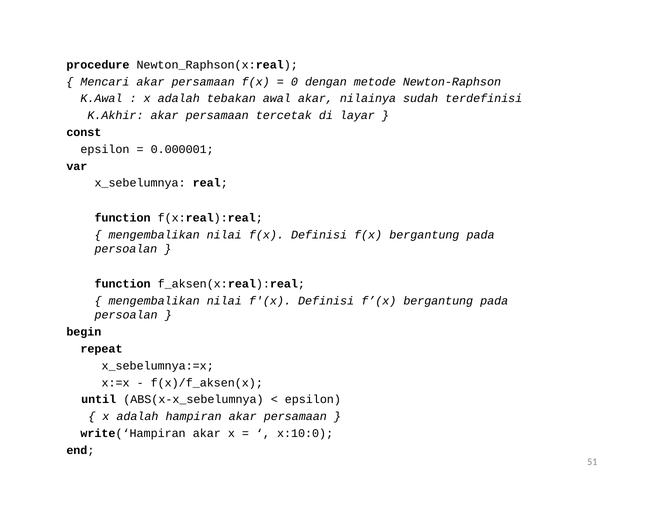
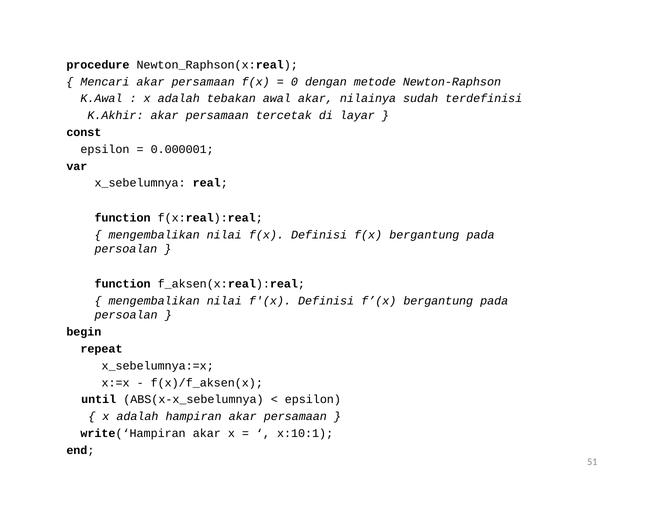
x:10:0: x:10:0 -> x:10:1
